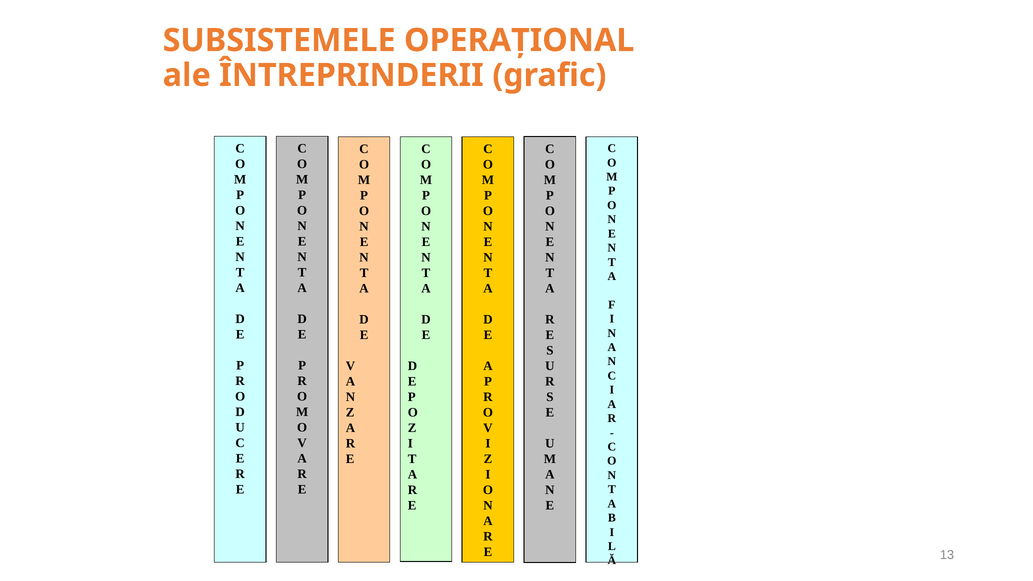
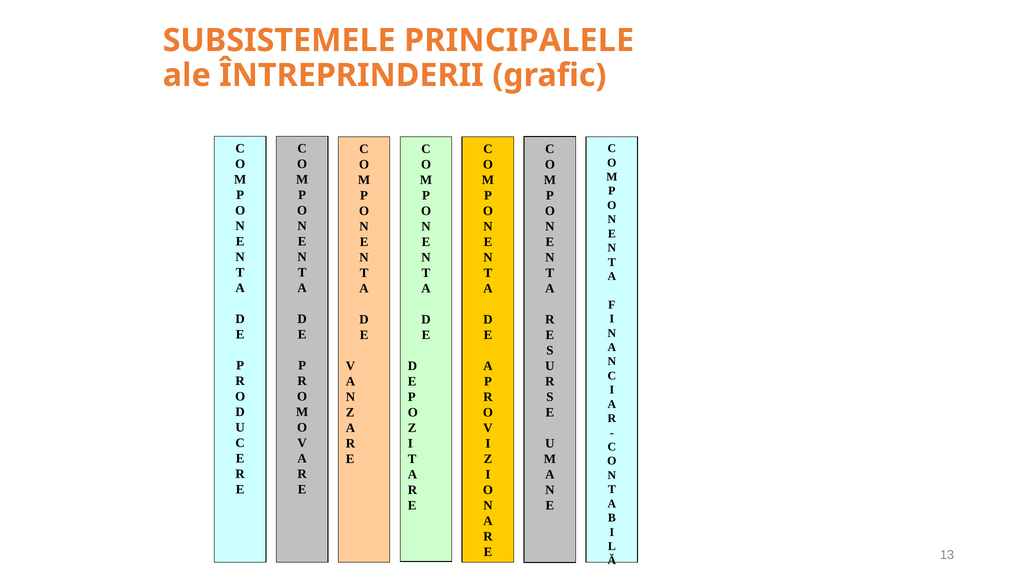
OPERAŢIONAL: OPERAŢIONAL -> PRINCIPALELE
